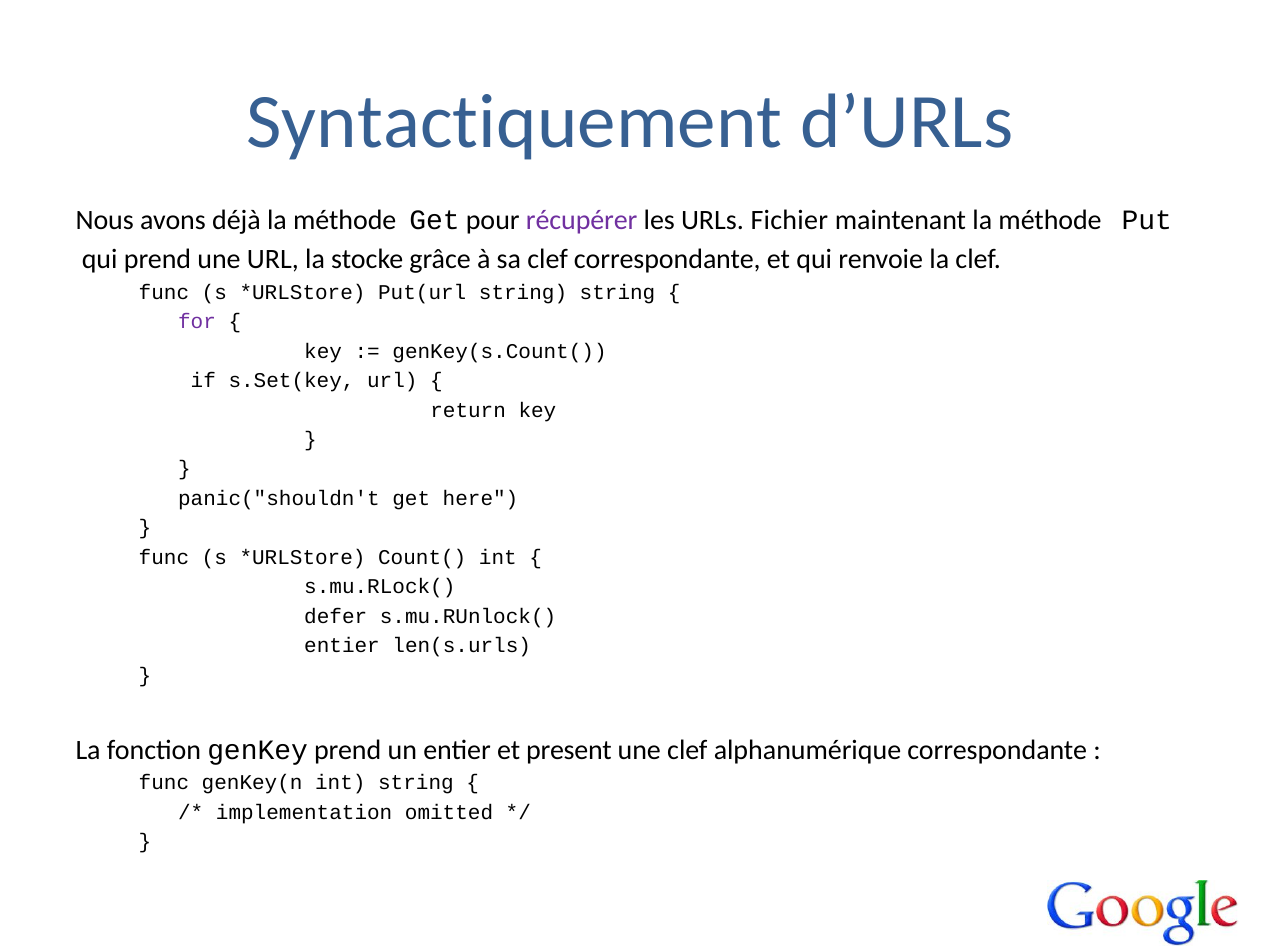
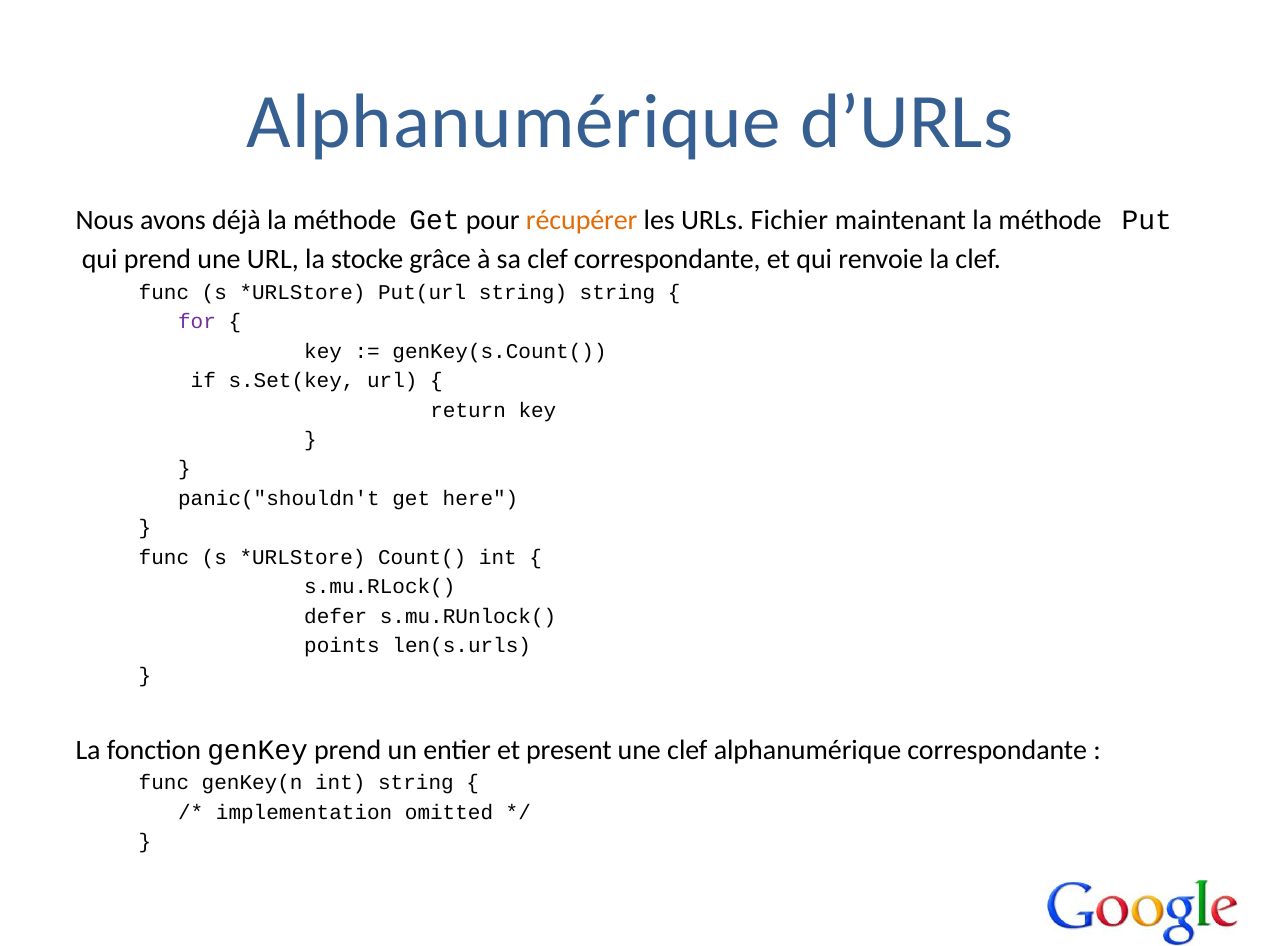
Syntactiquement at (514, 122): Syntactiquement -> Alphanumérique
récupérer colour: purple -> orange
entier at (342, 646): entier -> points
